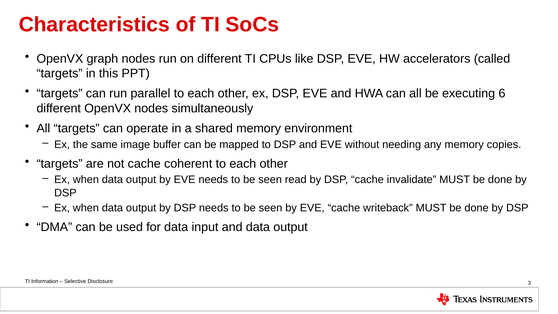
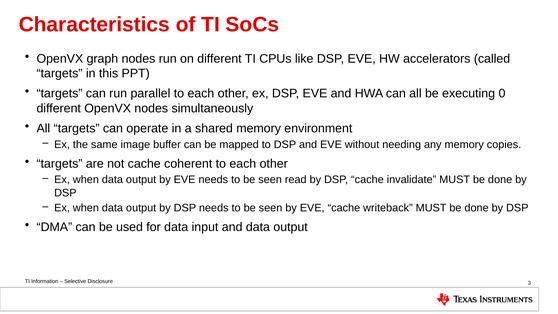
6: 6 -> 0
